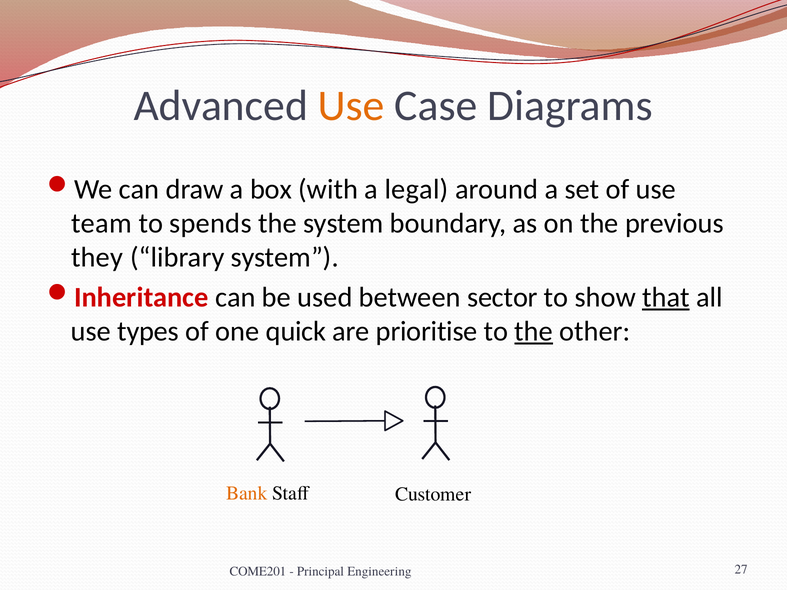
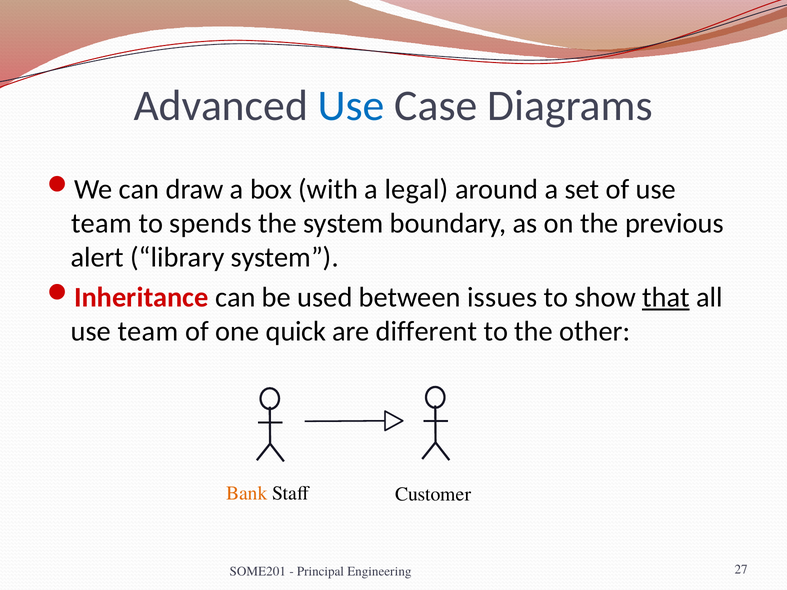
Use at (351, 106) colour: orange -> blue
they: they -> alert
sector: sector -> issues
types at (148, 331): types -> team
prioritise: prioritise -> different
the at (534, 331) underline: present -> none
COME201: COME201 -> SOME201
